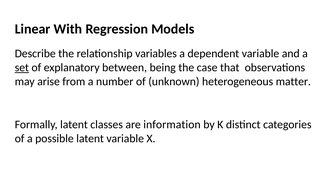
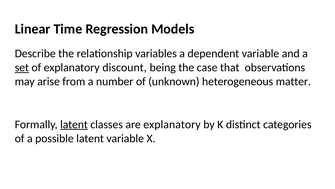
With: With -> Time
between: between -> discount
latent at (74, 124) underline: none -> present
are information: information -> explanatory
